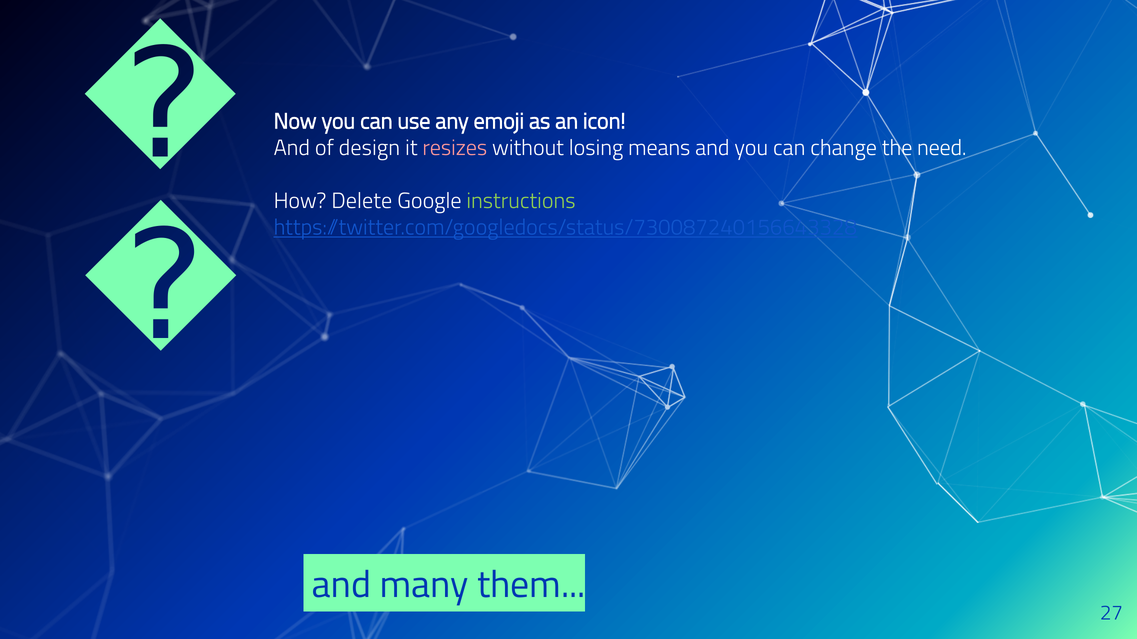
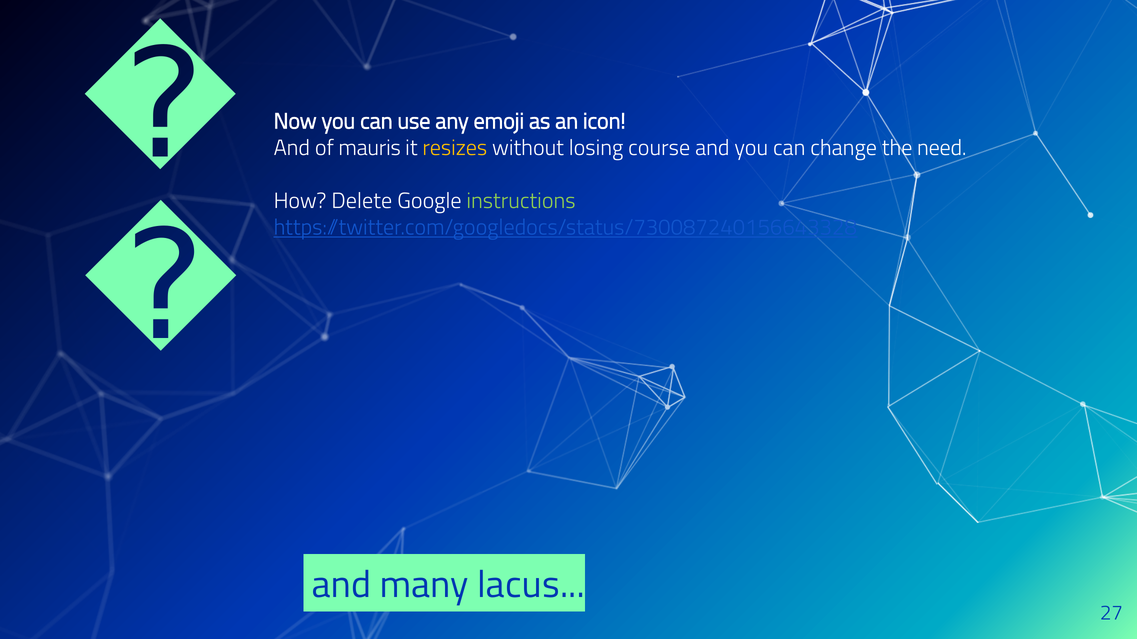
design: design -> mauris
resizes colour: pink -> yellow
means: means -> course
them: them -> lacus
